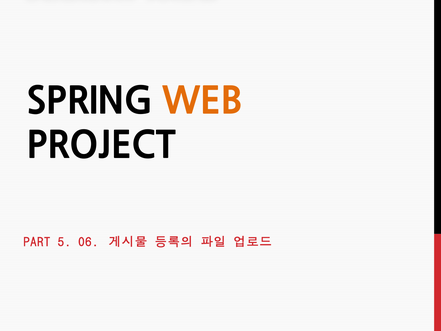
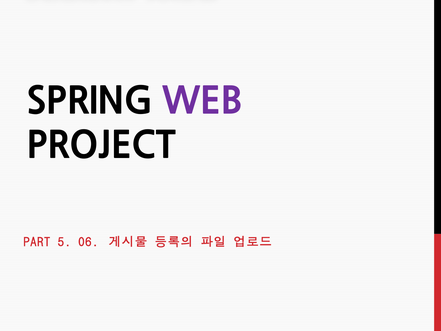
WEB colour: orange -> purple
